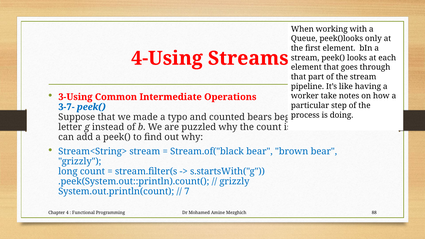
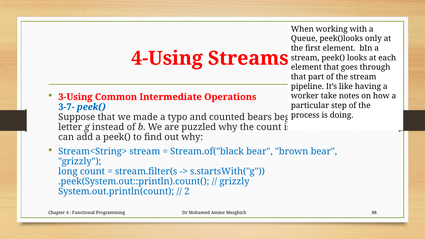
7 at (187, 192): 7 -> 2
